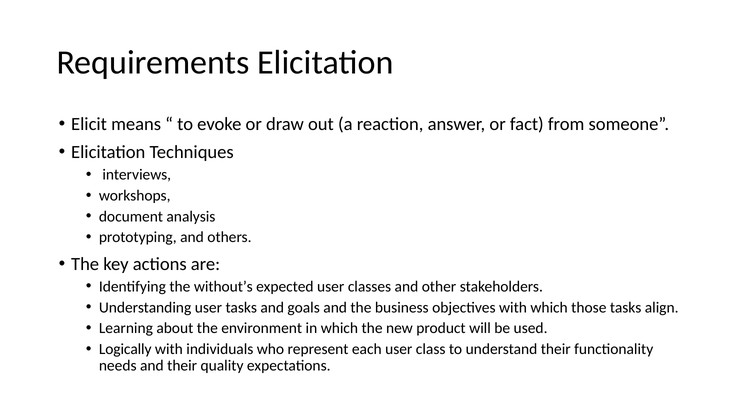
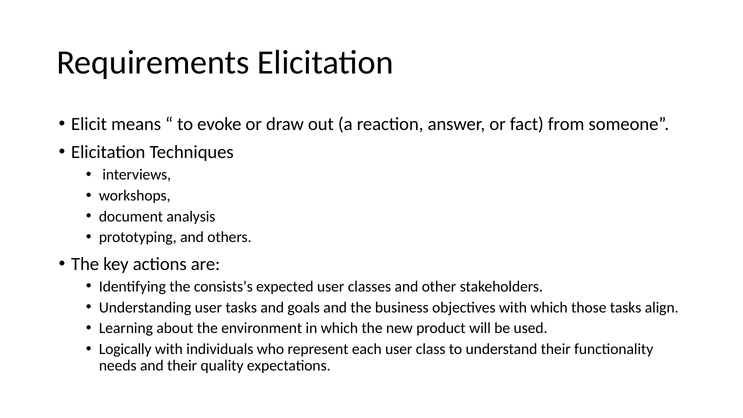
without’s: without’s -> consists’s
